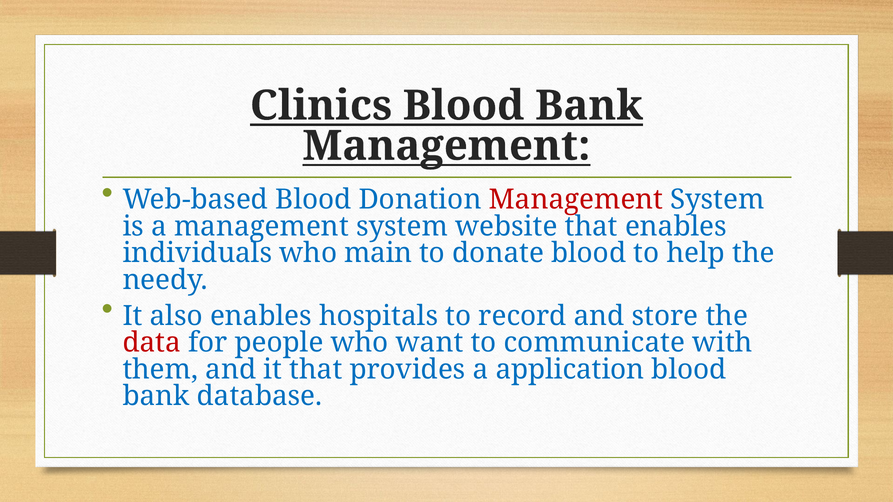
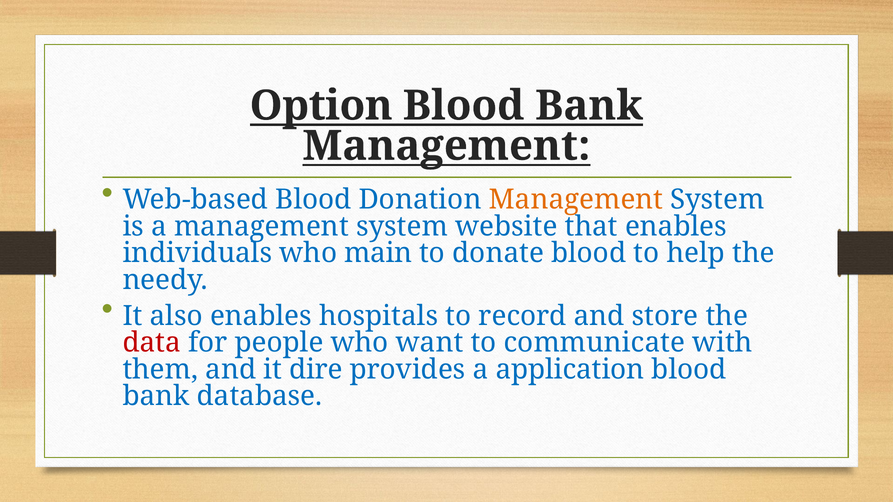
Clinics: Clinics -> Option
Management at (576, 200) colour: red -> orange
it that: that -> dire
